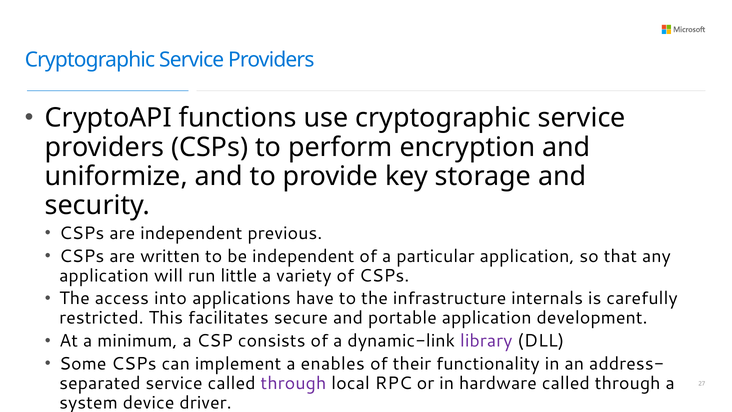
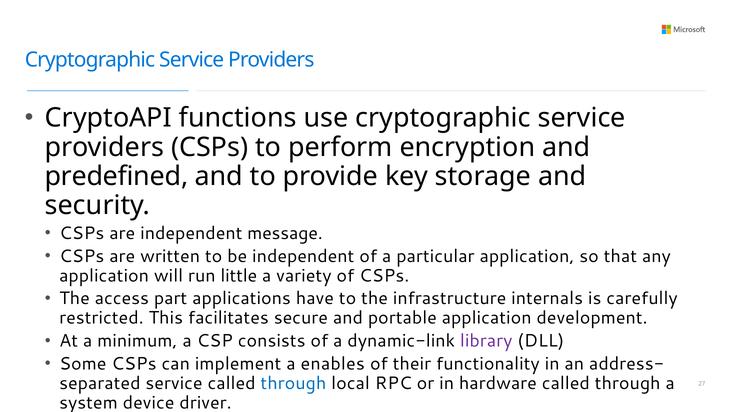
uniformize: uniformize -> predefined
previous: previous -> message
into: into -> part
through at (293, 383) colour: purple -> blue
